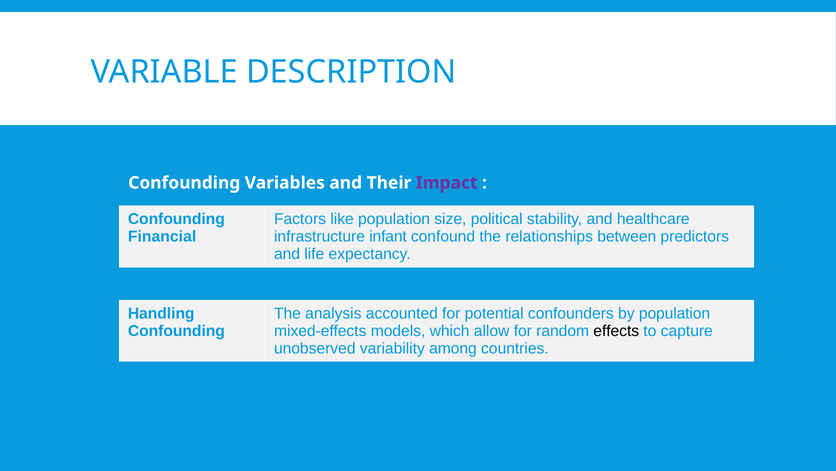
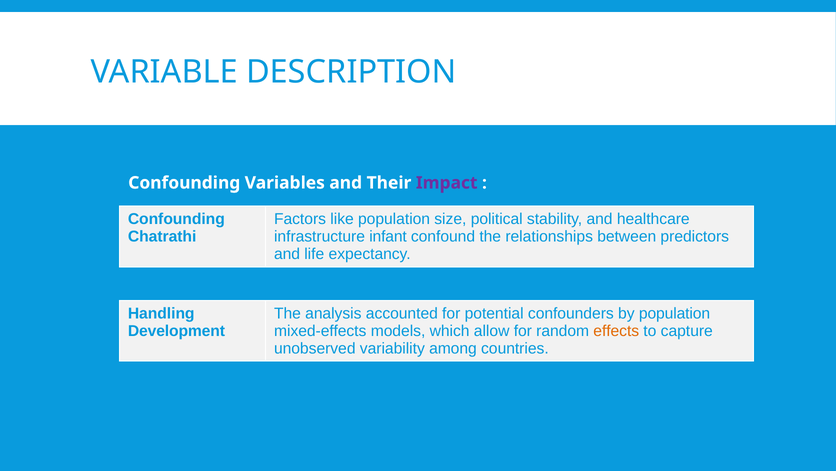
Financial: Financial -> Chatrathi
Confounding at (176, 330): Confounding -> Development
effects colour: black -> orange
